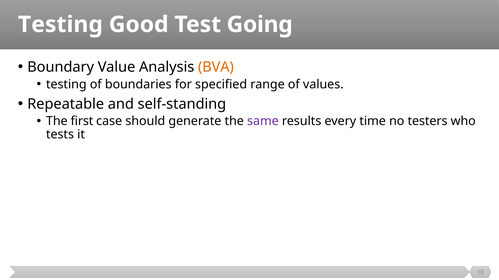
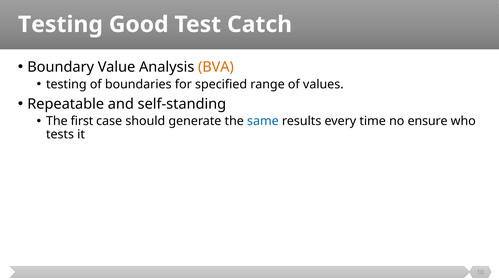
Going: Going -> Catch
same colour: purple -> blue
testers: testers -> ensure
